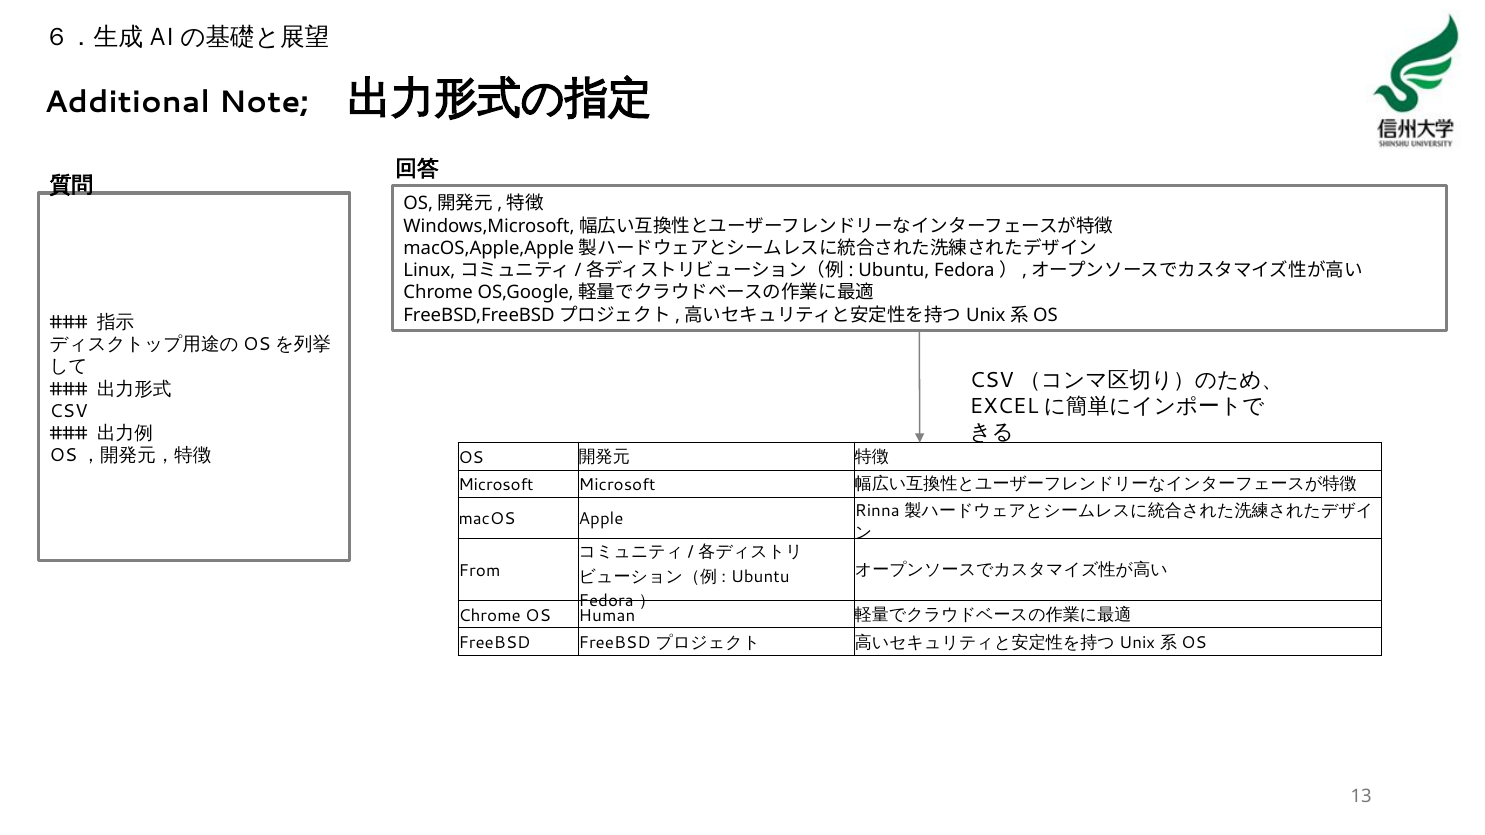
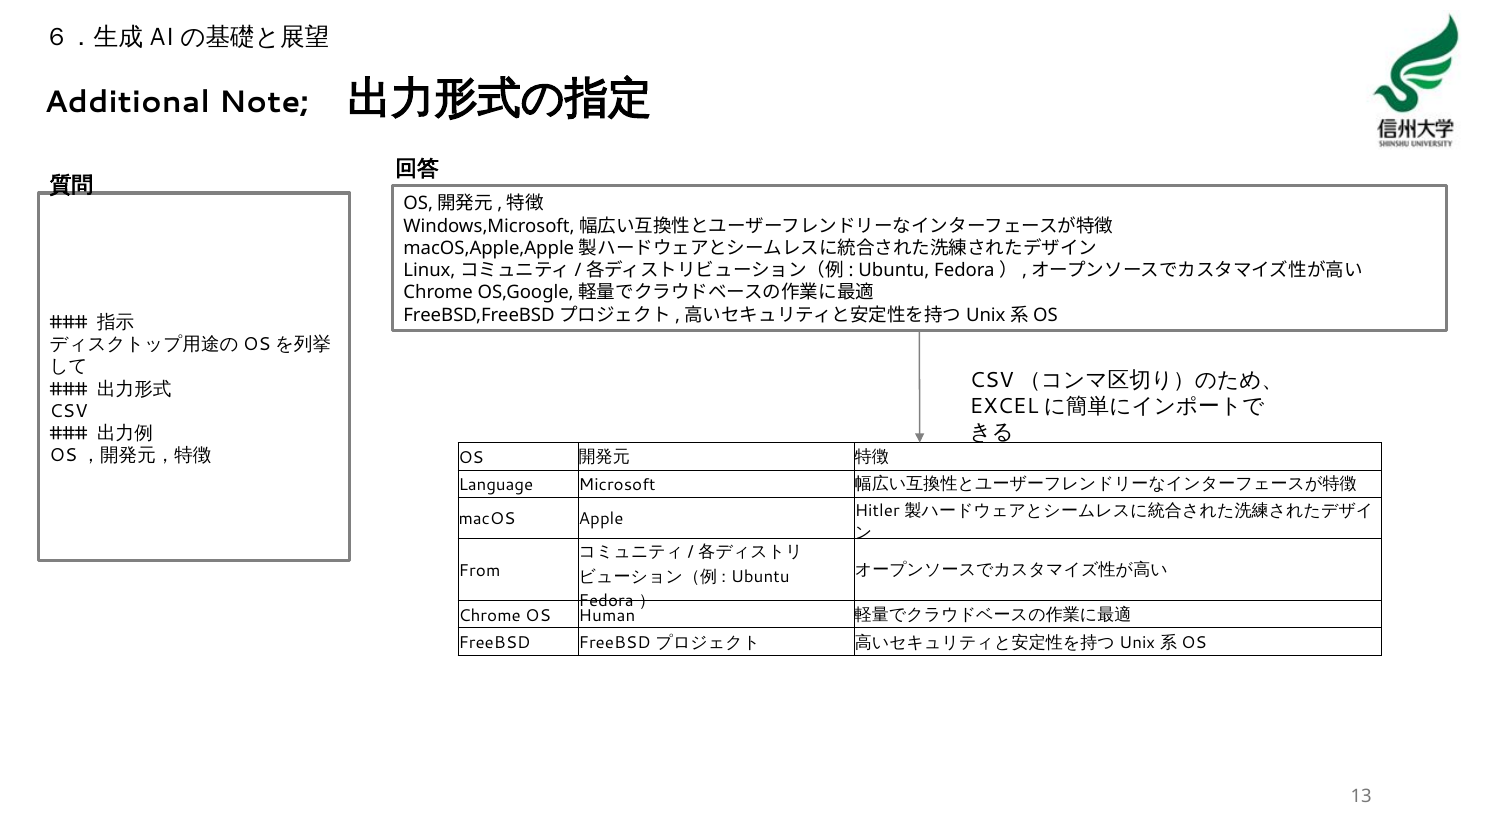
Microsoft at (496, 485): Microsoft -> Language
Rinna: Rinna -> Hitler
